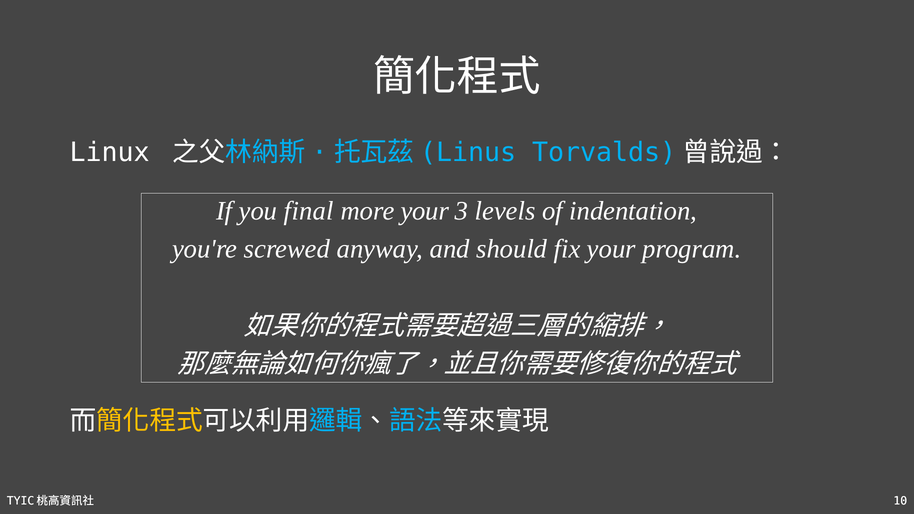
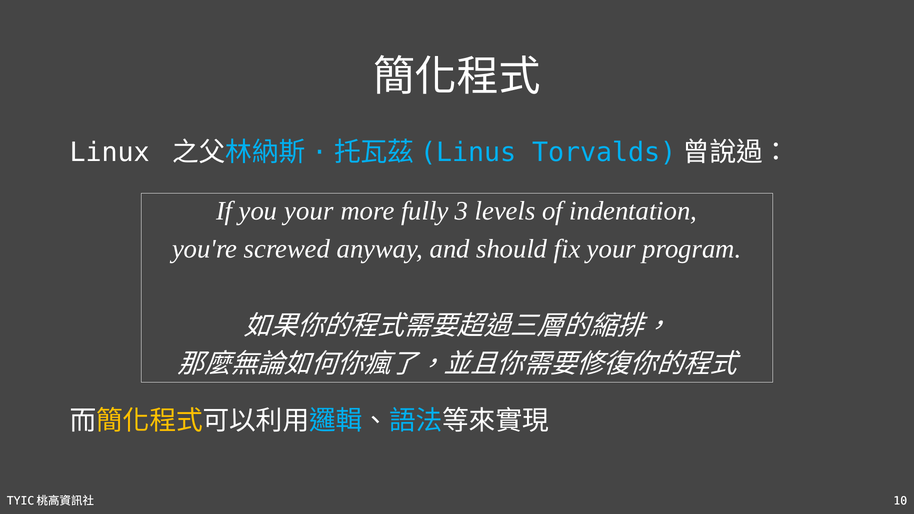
you final: final -> your
more your: your -> fully
